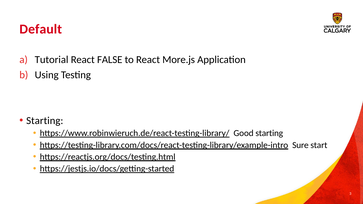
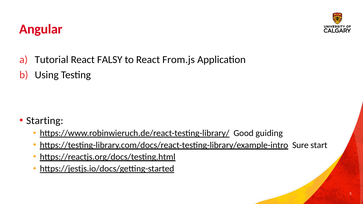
Default: Default -> Angular
FALSE: FALSE -> FALSY
More.js: More.js -> From.js
Good starting: starting -> guiding
